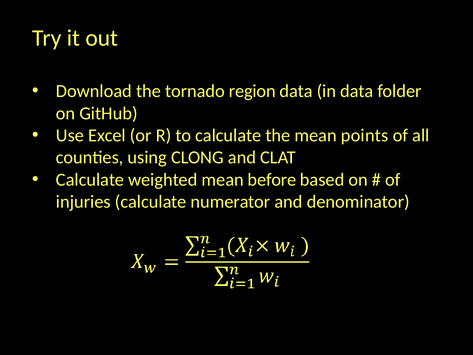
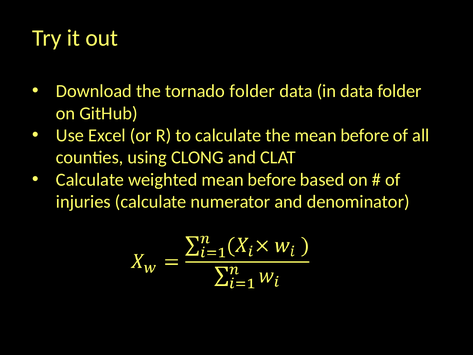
tornado region: region -> folder
the mean points: points -> before
